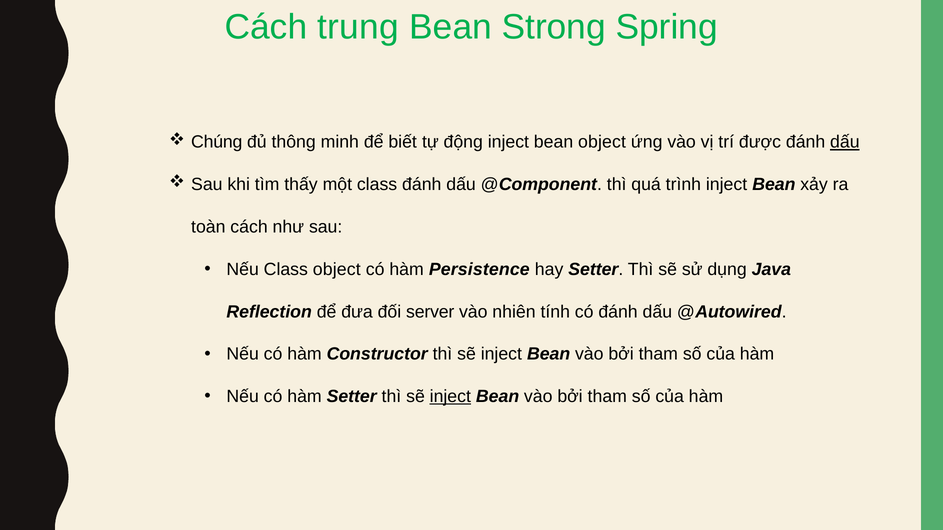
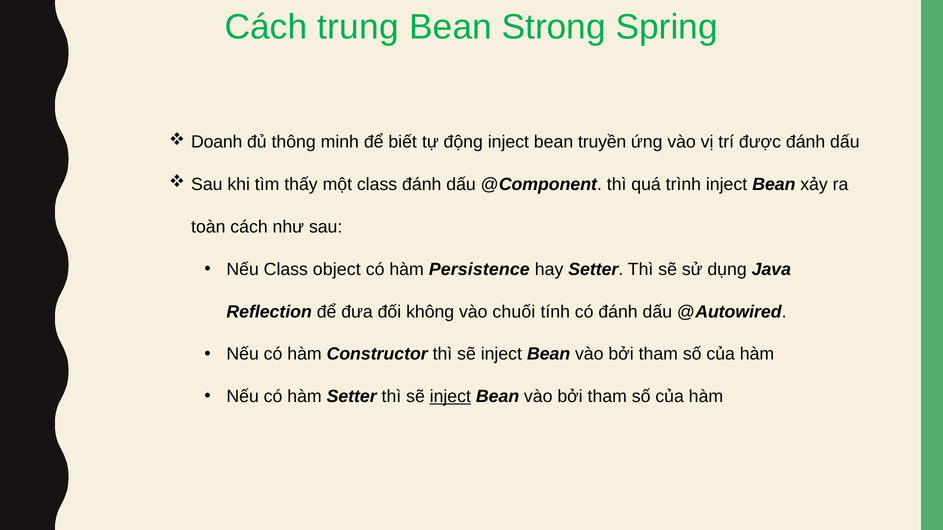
Chúng: Chúng -> Doanh
bean object: object -> truyền
dấu at (845, 142) underline: present -> none
server: server -> không
nhiên: nhiên -> chuối
